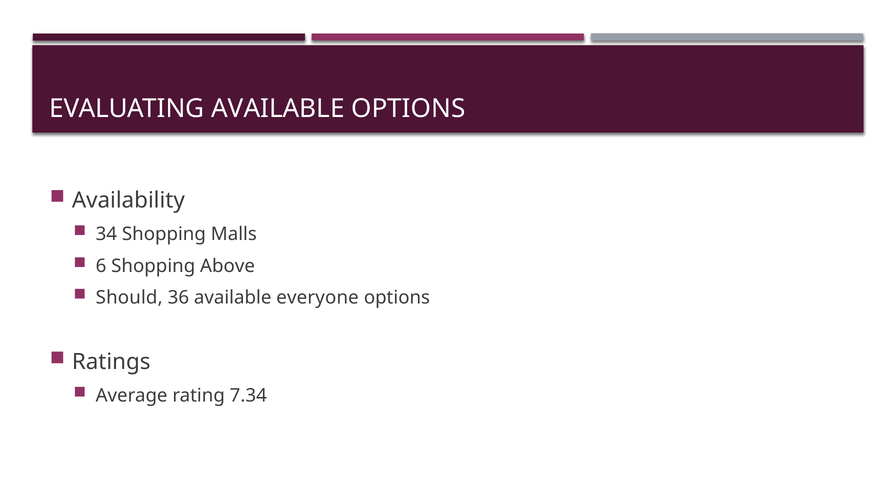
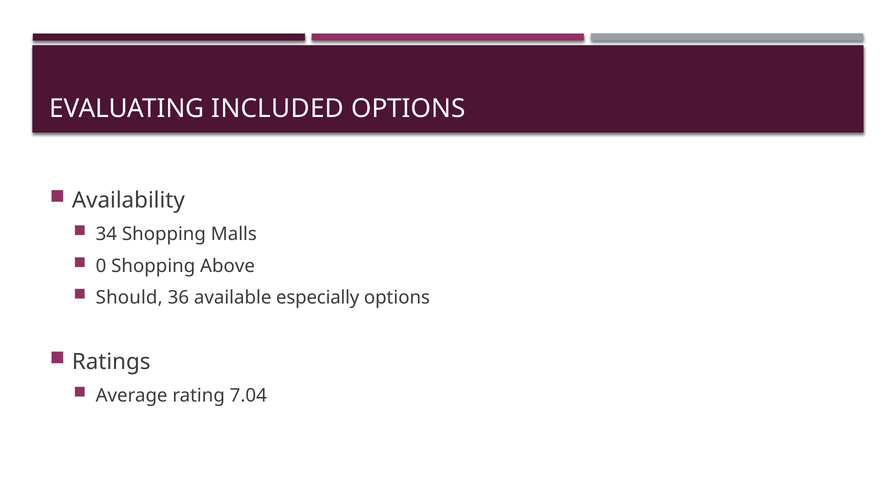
EVALUATING AVAILABLE: AVAILABLE -> INCLUDED
6: 6 -> 0
everyone: everyone -> especially
7.34: 7.34 -> 7.04
